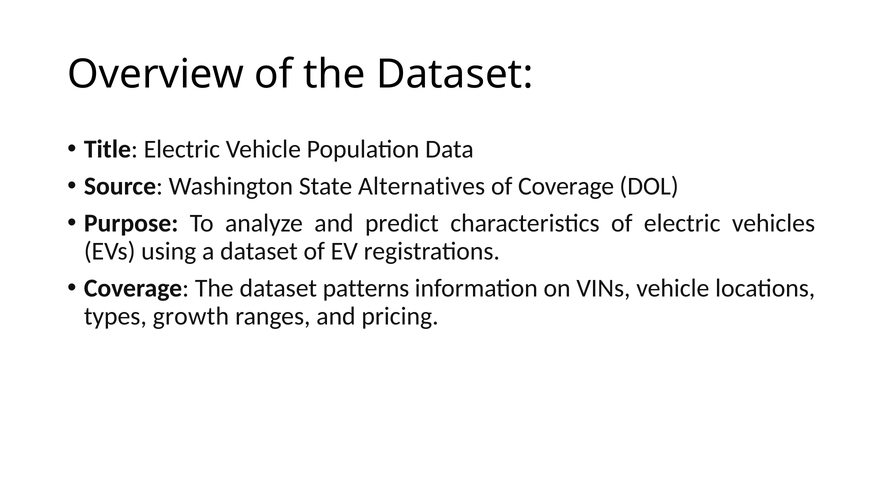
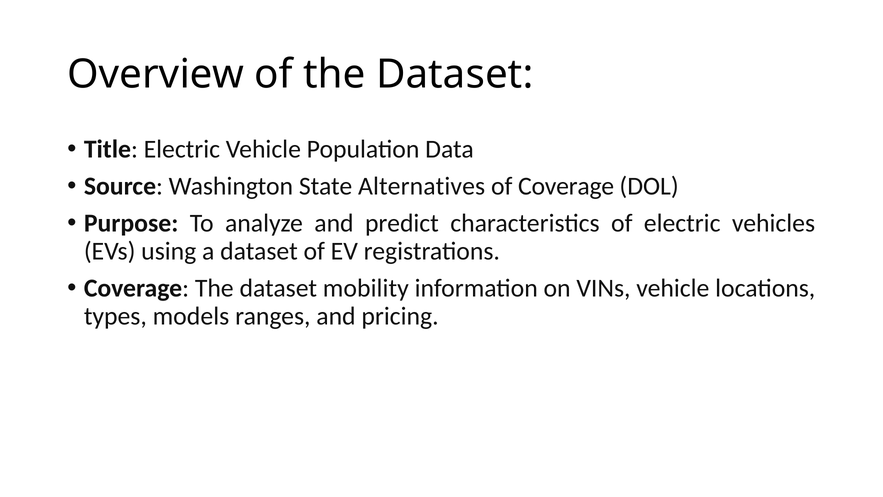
patterns: patterns -> mobility
growth: growth -> models
